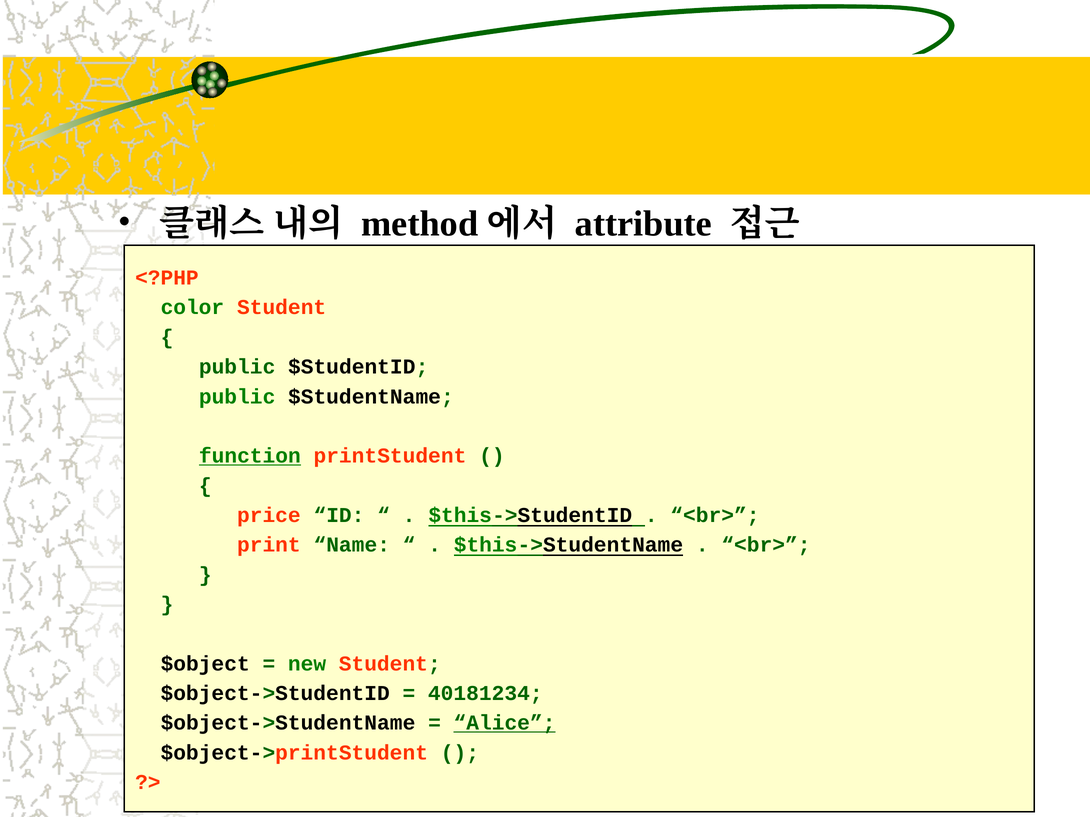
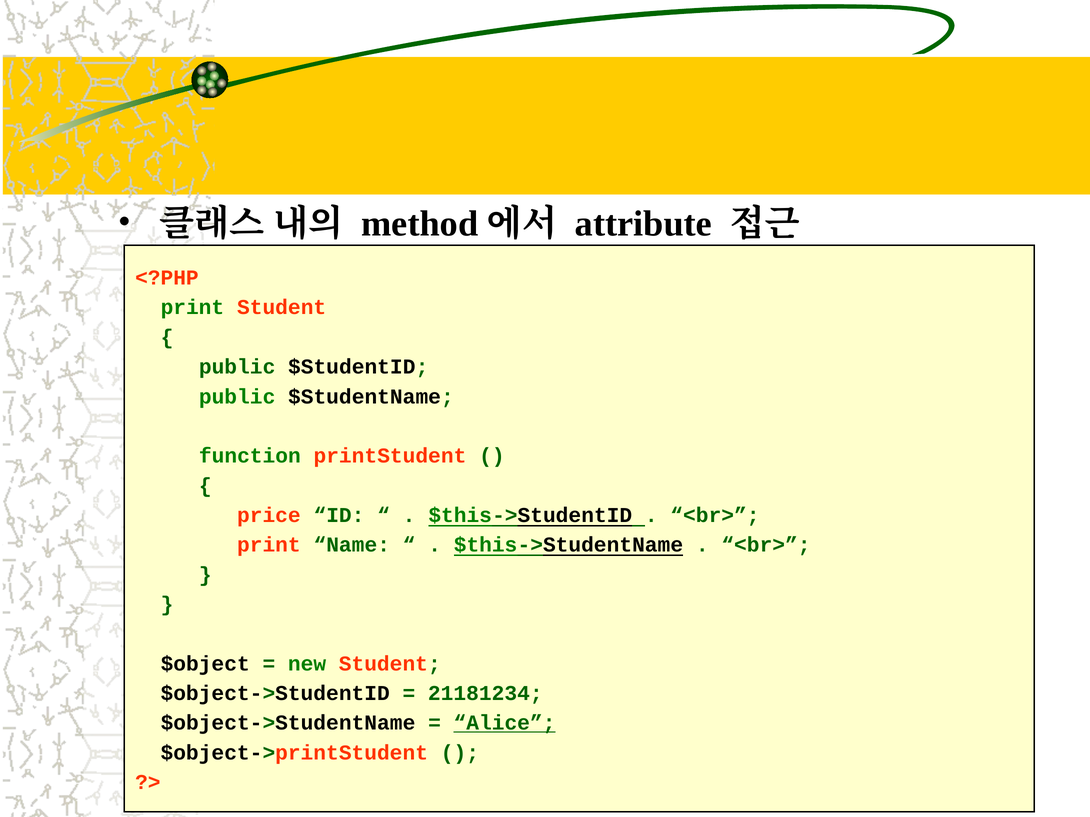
color at (192, 308): color -> print
function underline: present -> none
40181234: 40181234 -> 21181234
